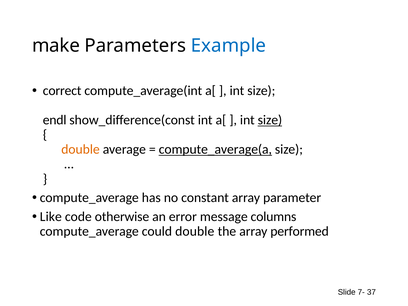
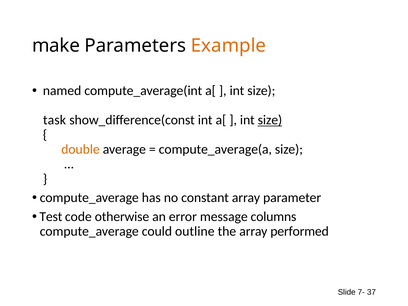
Example colour: blue -> orange
correct: correct -> named
endl: endl -> task
compute_average(a underline: present -> none
Like: Like -> Test
could double: double -> outline
